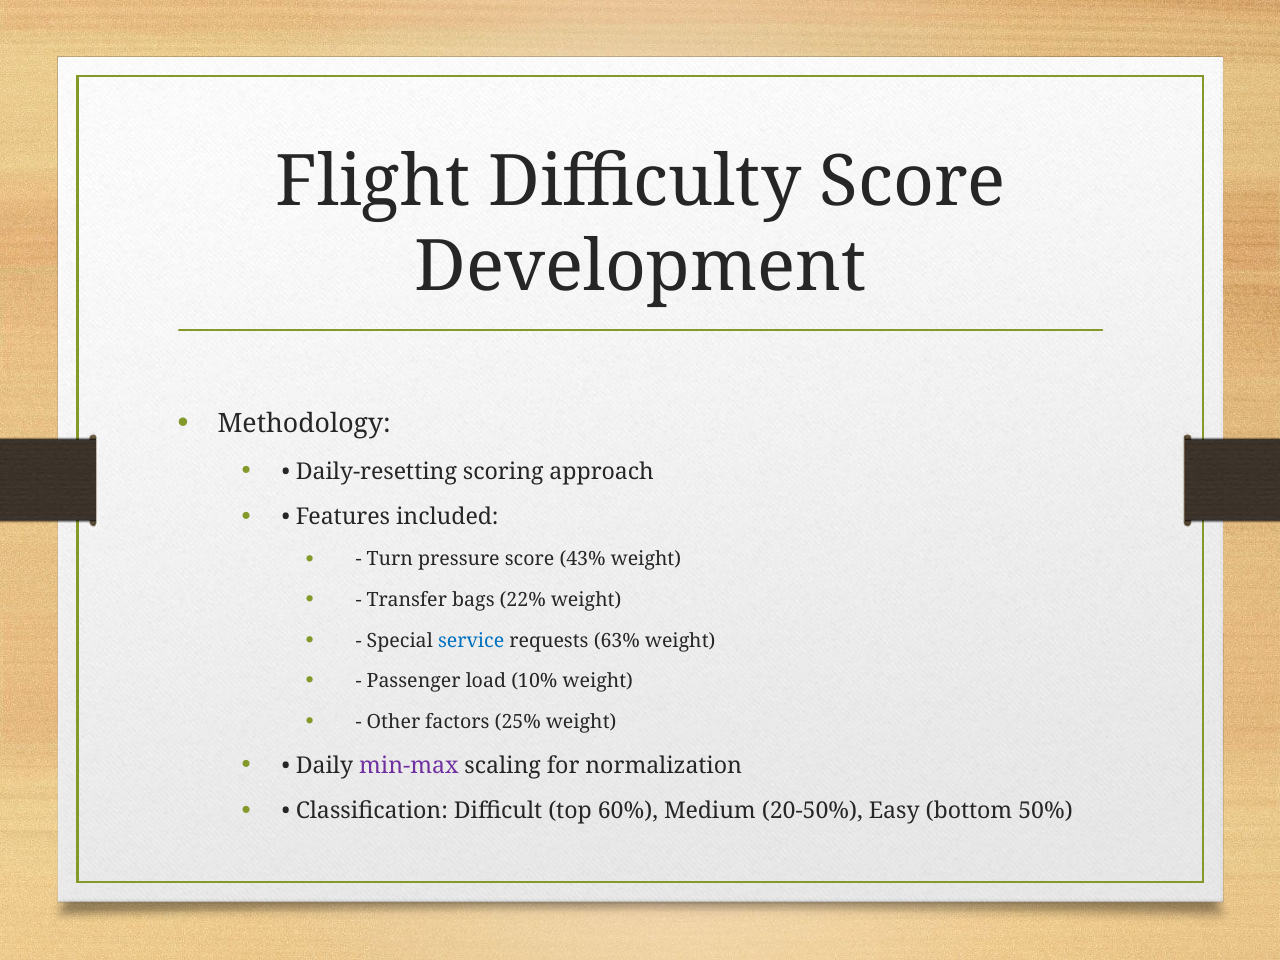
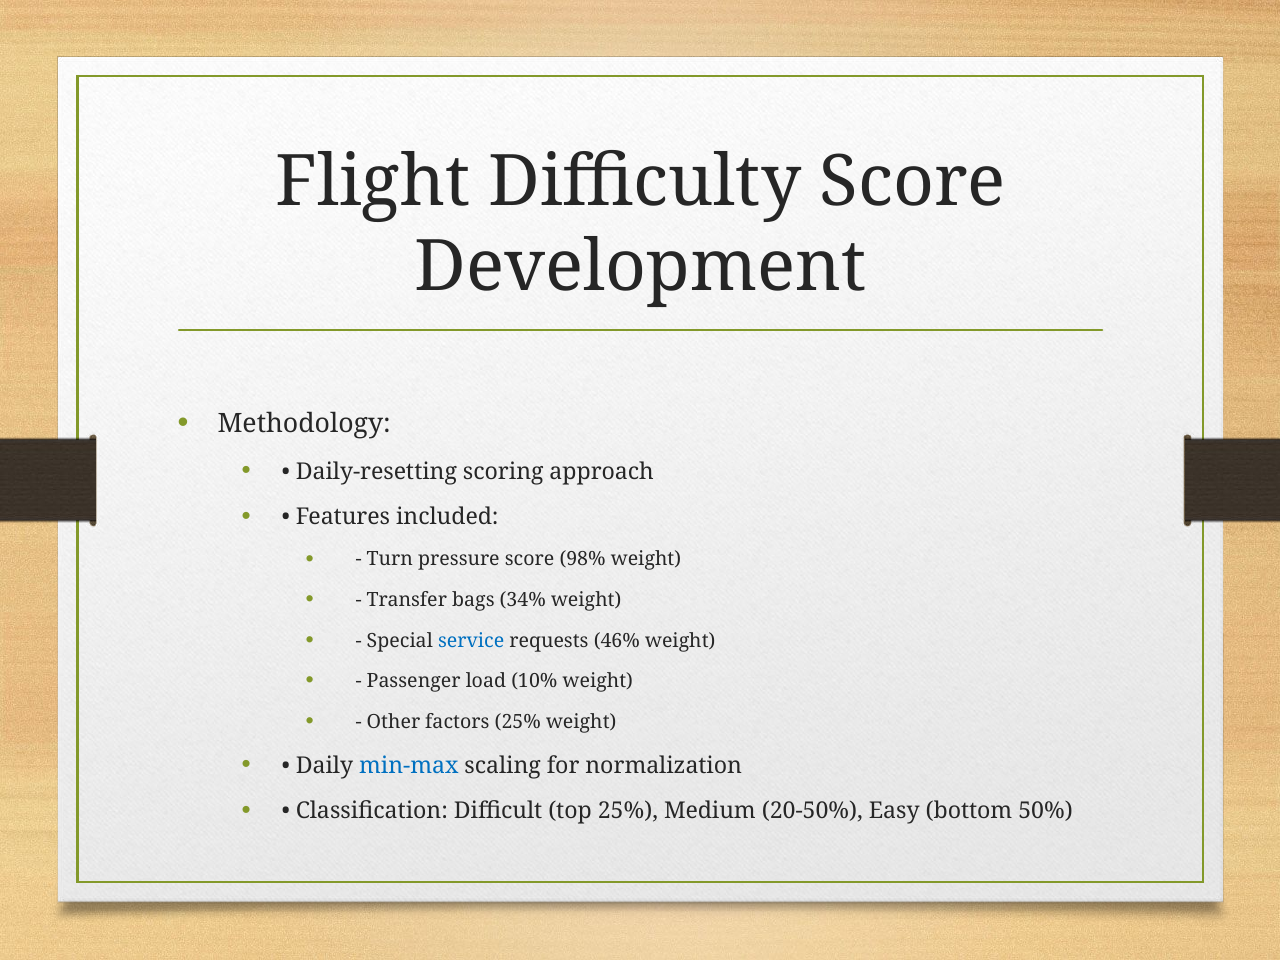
43%: 43% -> 98%
22%: 22% -> 34%
63%: 63% -> 46%
min-max colour: purple -> blue
top 60%: 60% -> 25%
